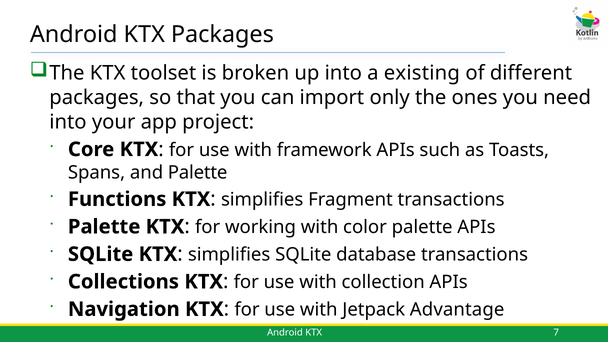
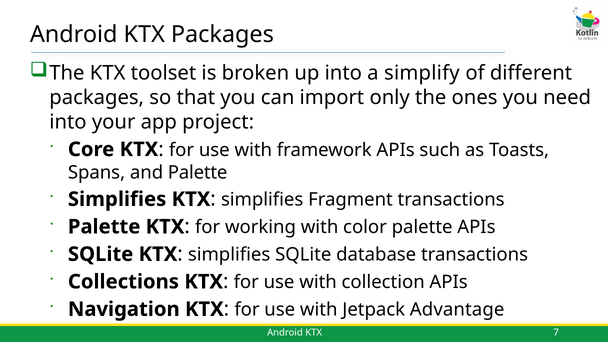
existing: existing -> simplify
Functions at (117, 199): Functions -> Simplifies
